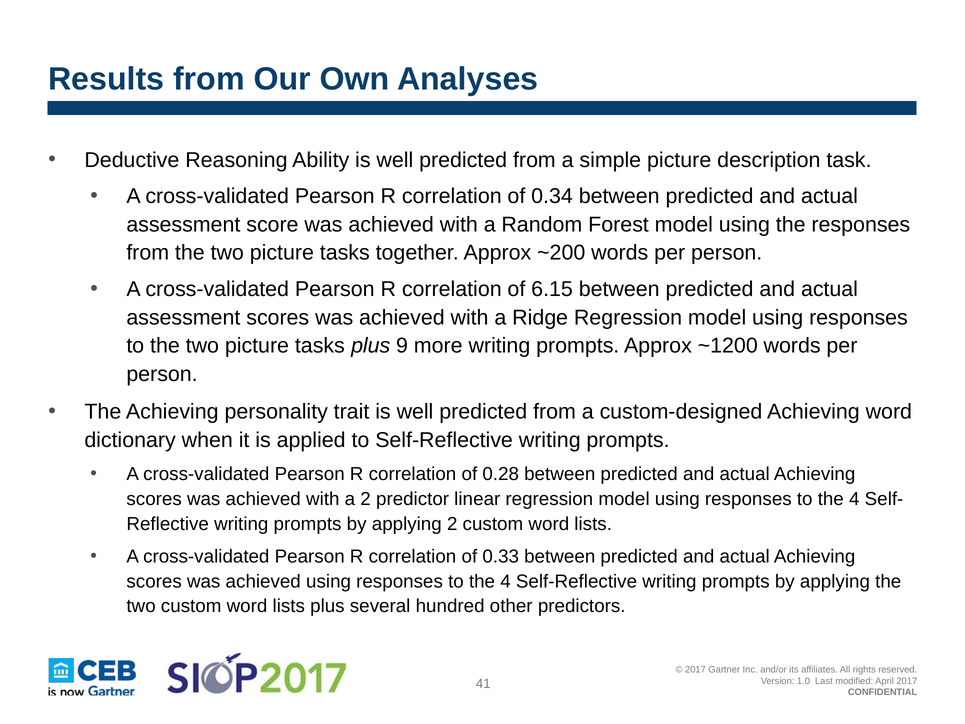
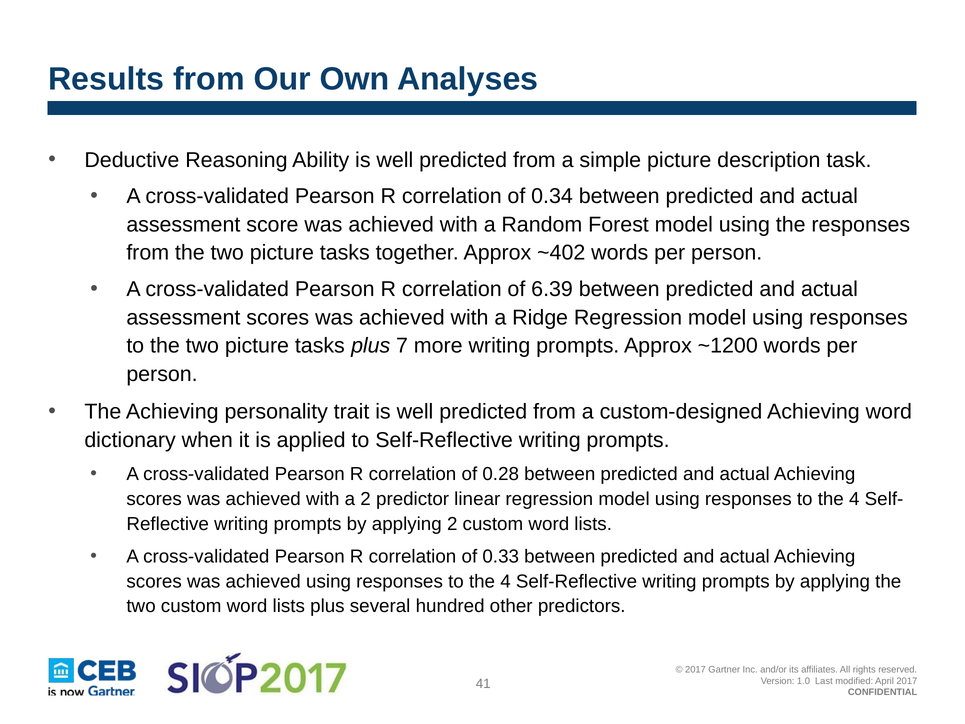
~200: ~200 -> ~402
6.15: 6.15 -> 6.39
9: 9 -> 7
